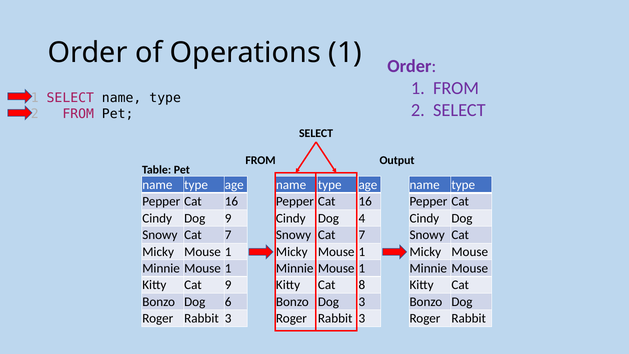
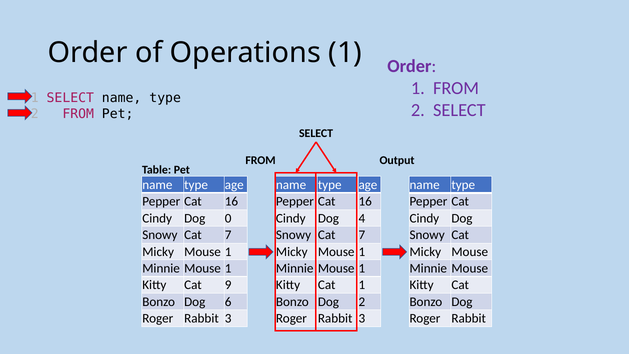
Dog 9: 9 -> 0
Cat 8: 8 -> 1
Dog 3: 3 -> 2
